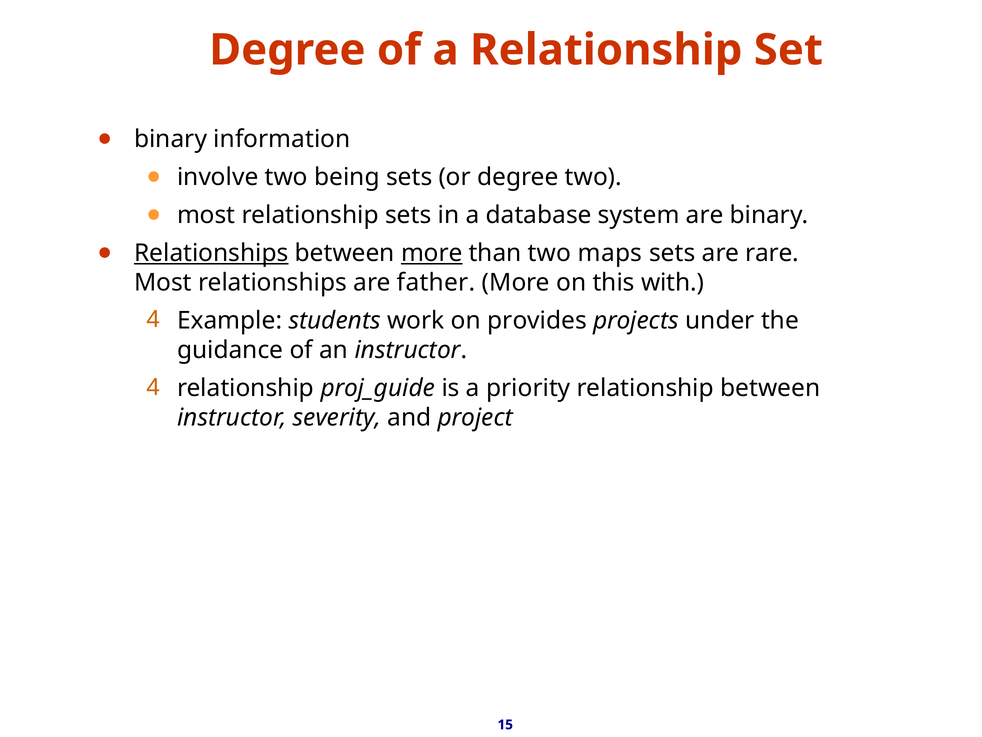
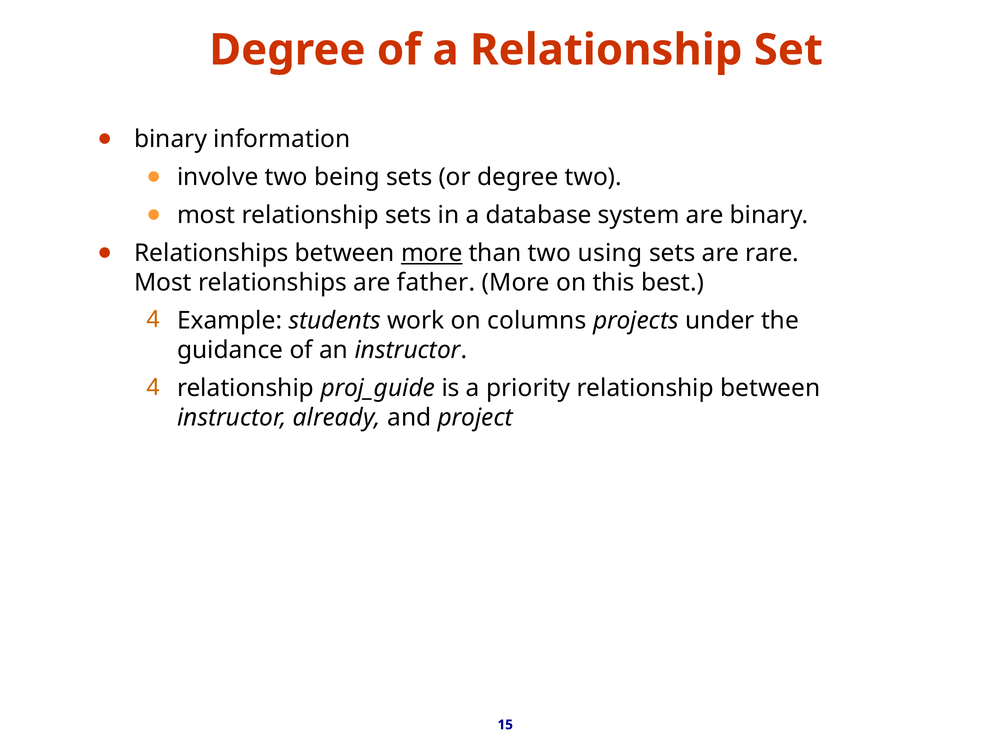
Relationships at (211, 253) underline: present -> none
maps: maps -> using
with: with -> best
provides: provides -> columns
severity: severity -> already
